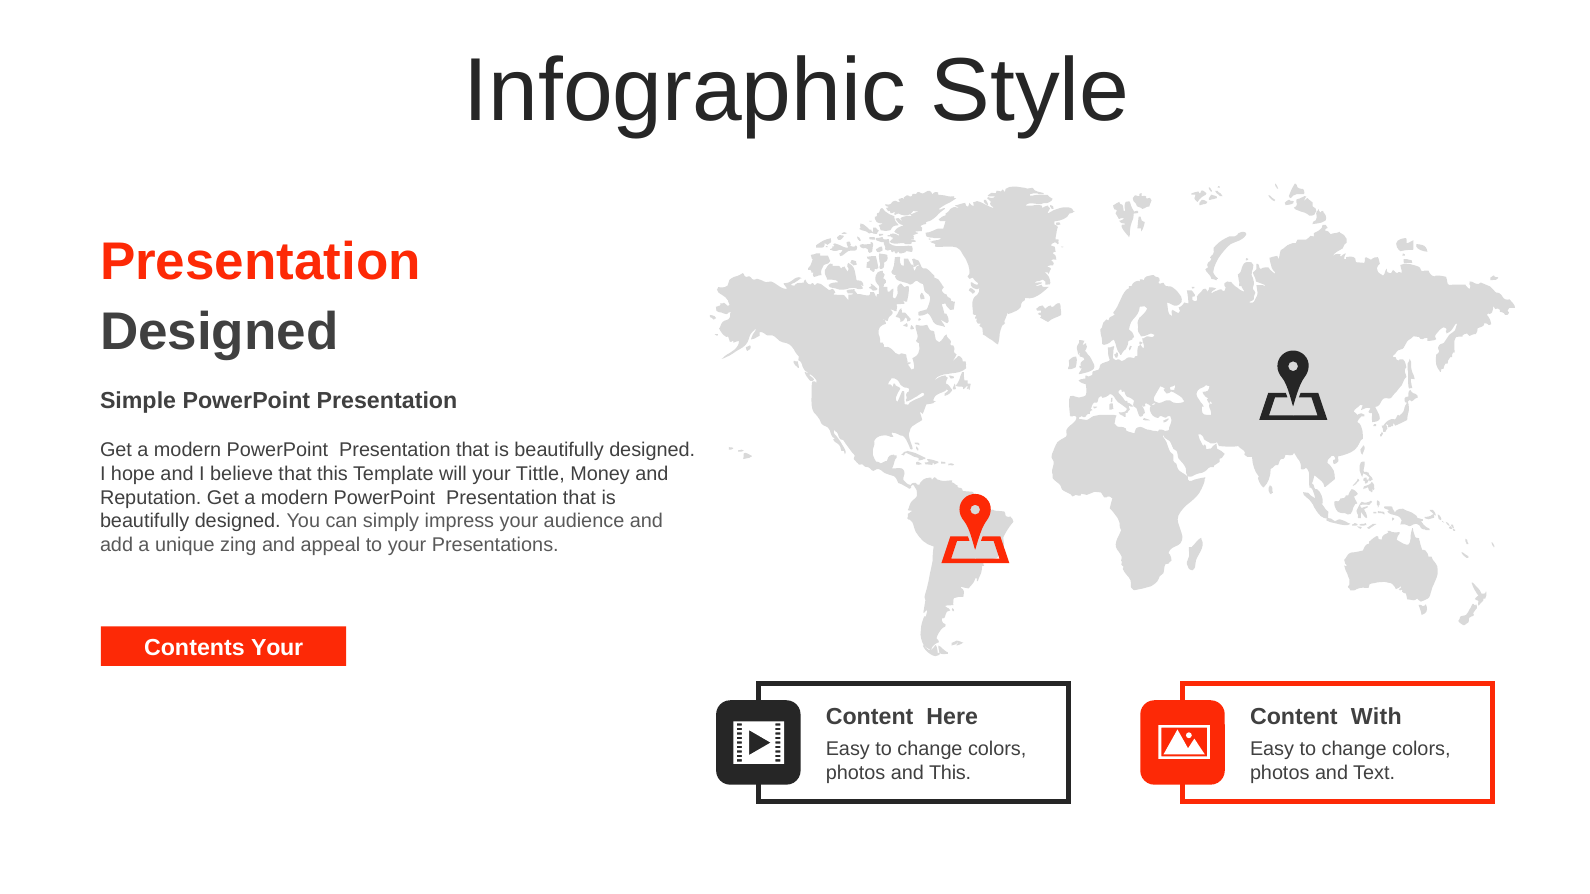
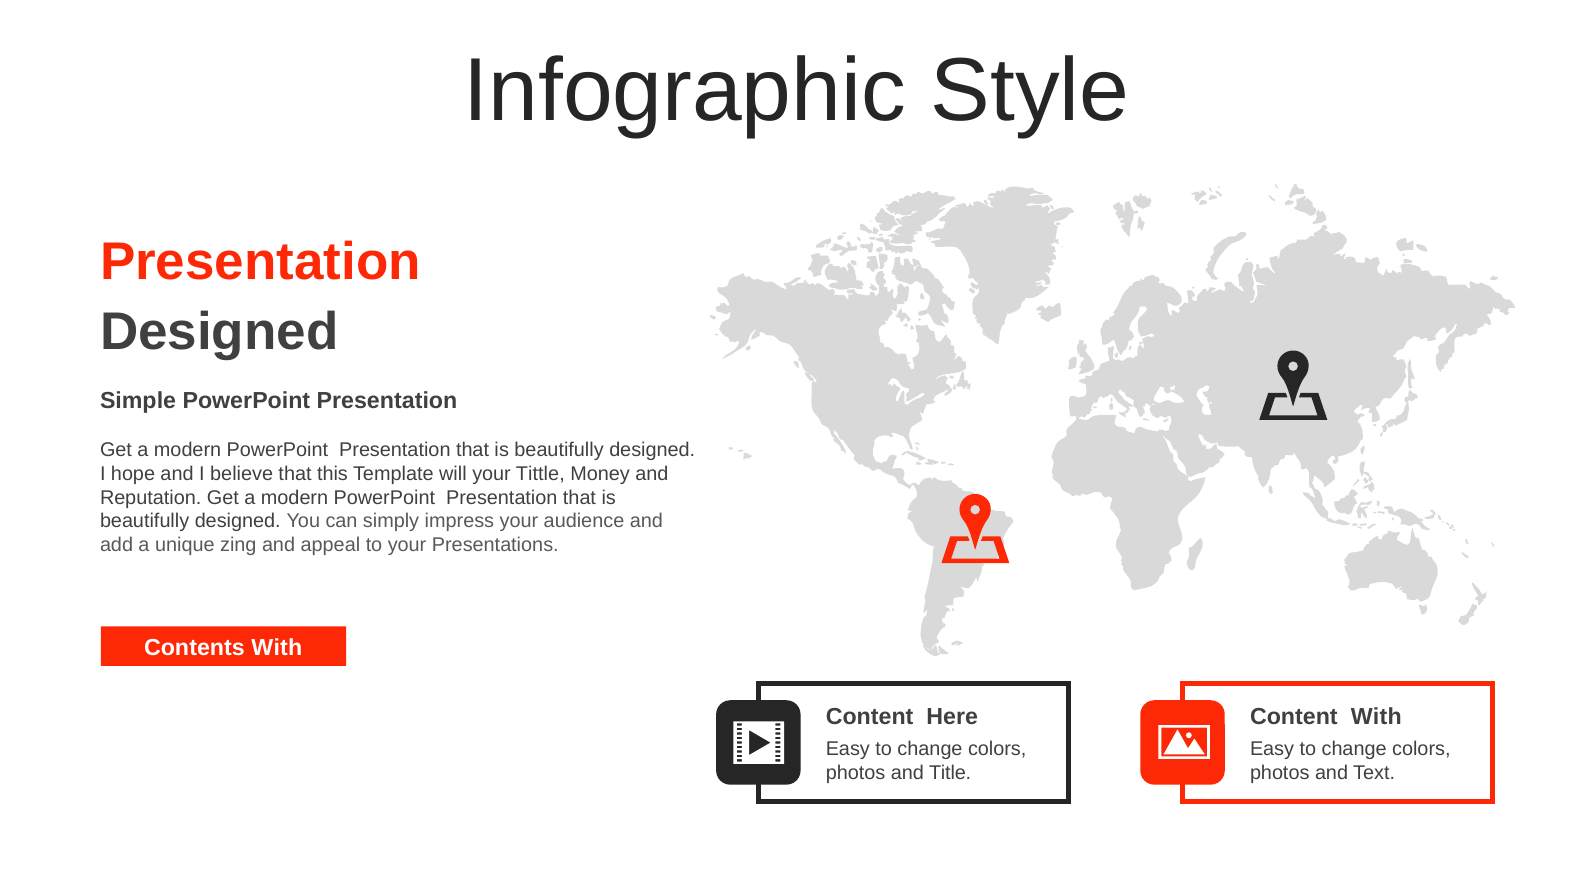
Contents Your: Your -> With
and This: This -> Title
